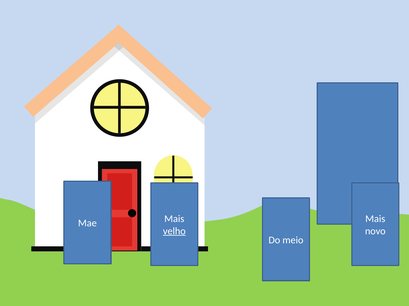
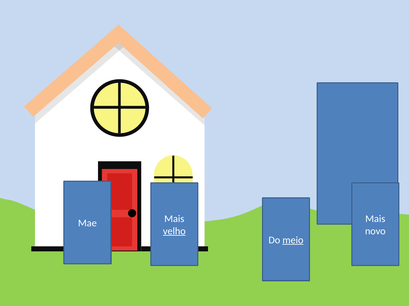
meio underline: none -> present
